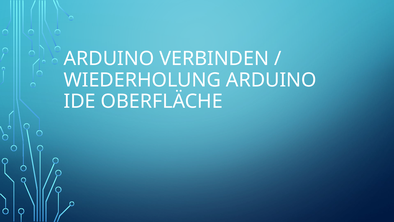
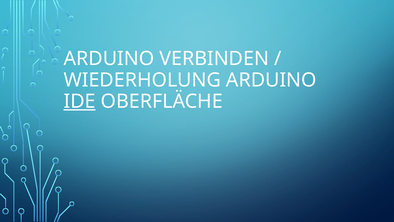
IDE underline: none -> present
